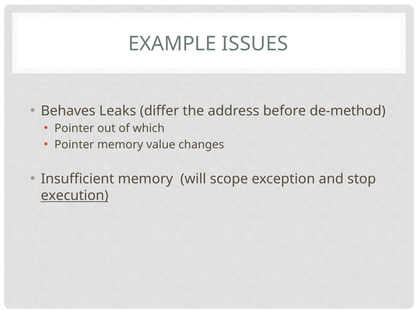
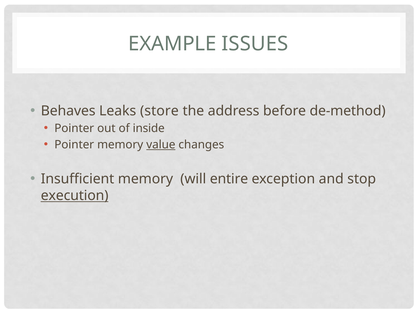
differ: differ -> store
which: which -> inside
value underline: none -> present
scope: scope -> entire
